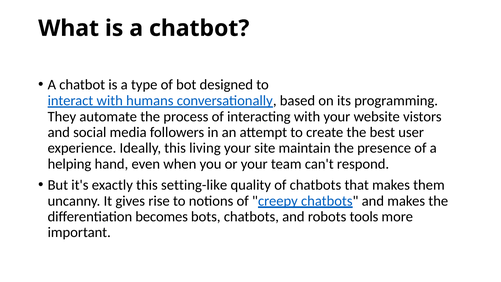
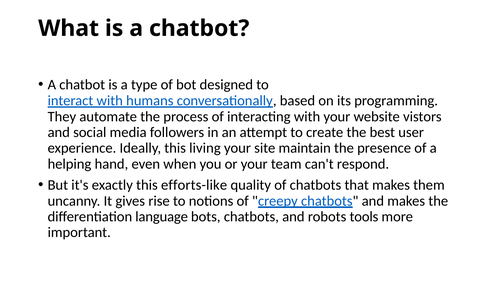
setting-like: setting-like -> efforts-like
becomes: becomes -> language
